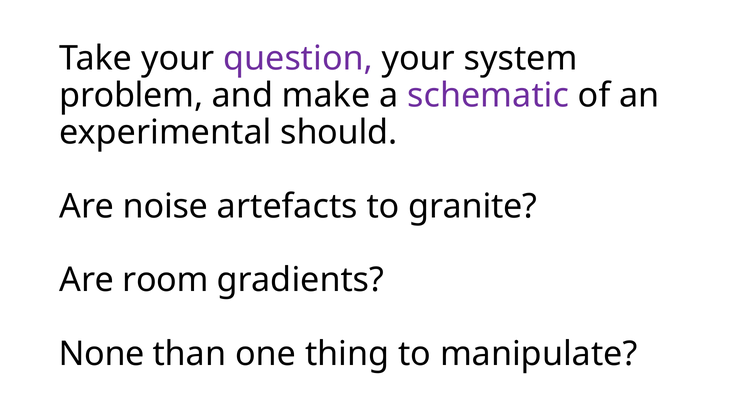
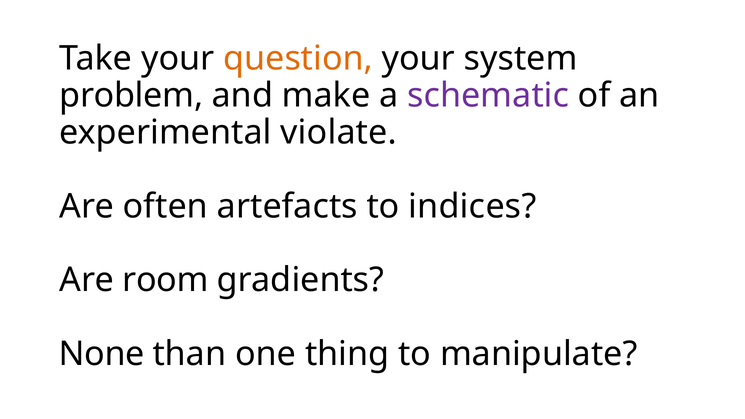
question colour: purple -> orange
should: should -> violate
noise: noise -> often
granite: granite -> indices
